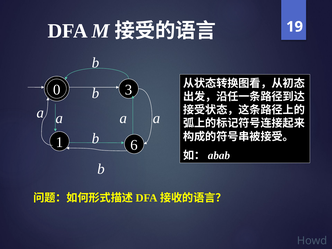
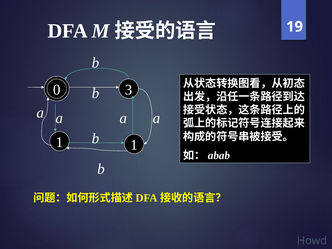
1 6: 6 -> 1
